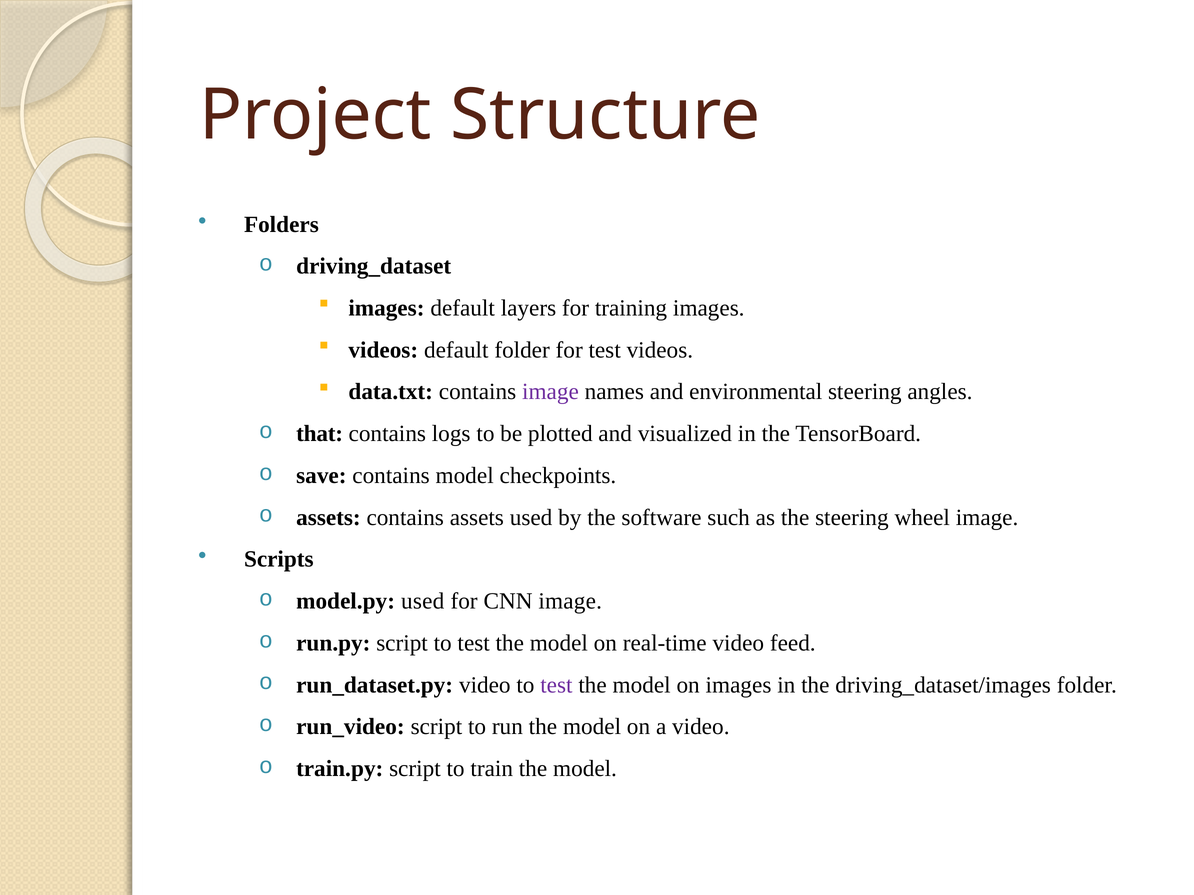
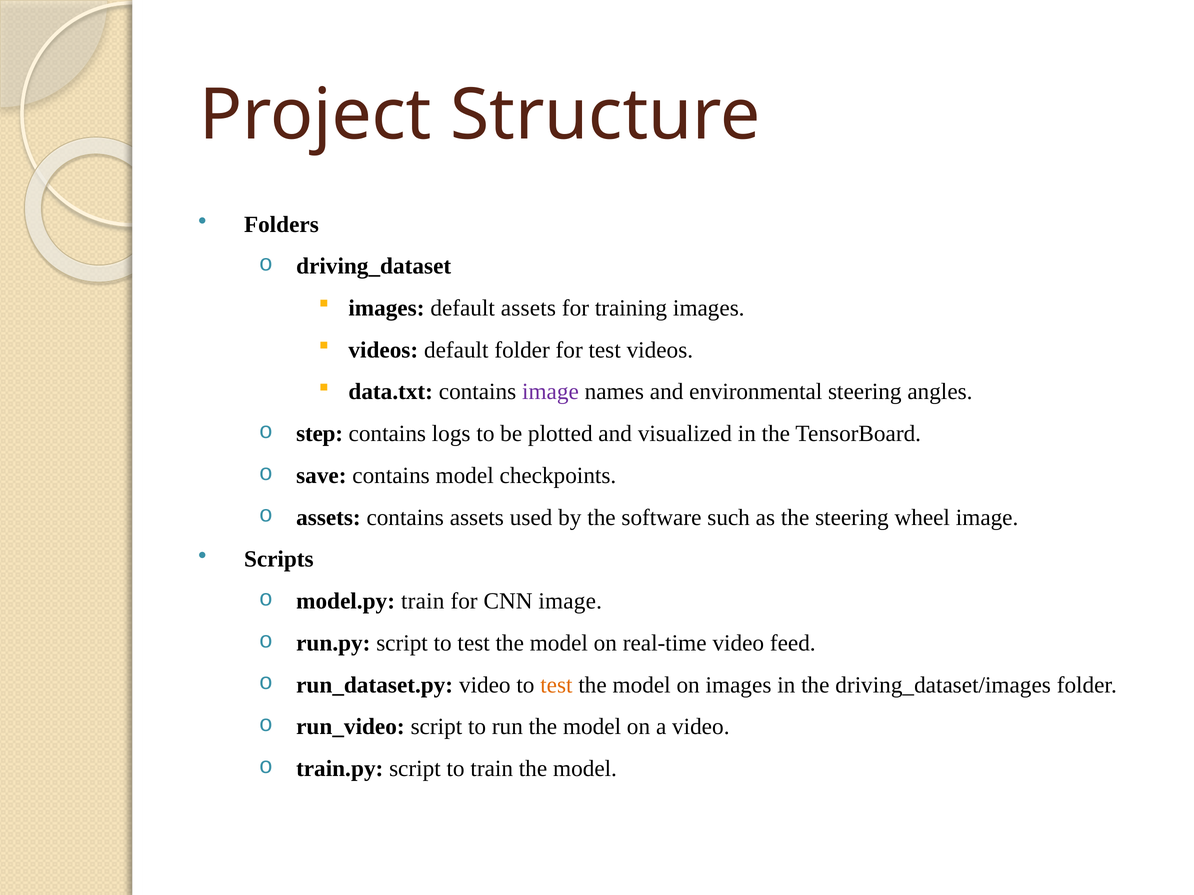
default layers: layers -> assets
that: that -> step
model.py used: used -> train
test at (556, 685) colour: purple -> orange
